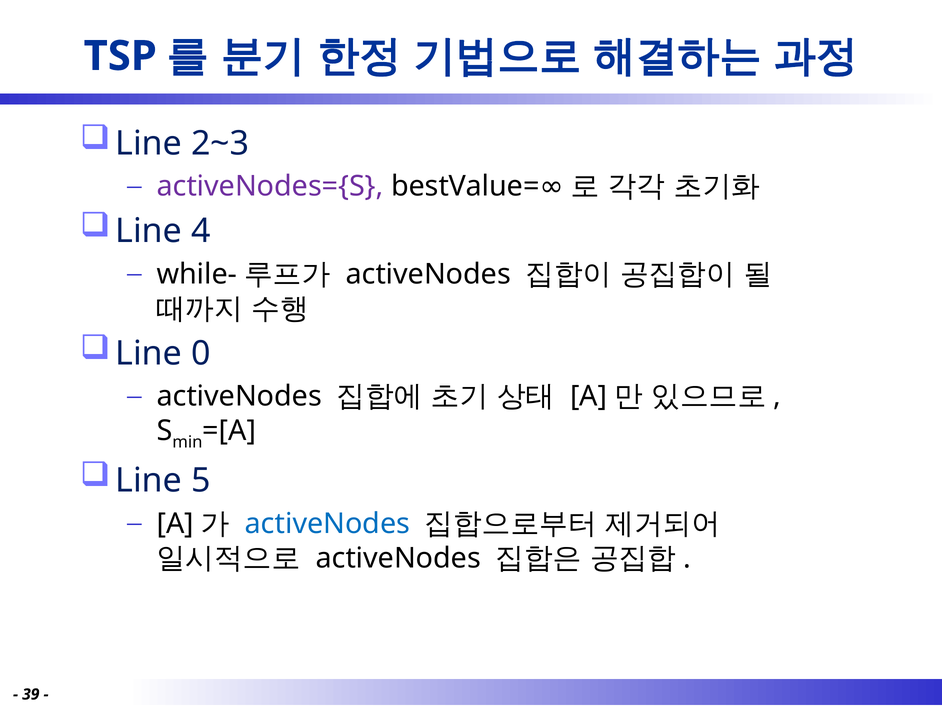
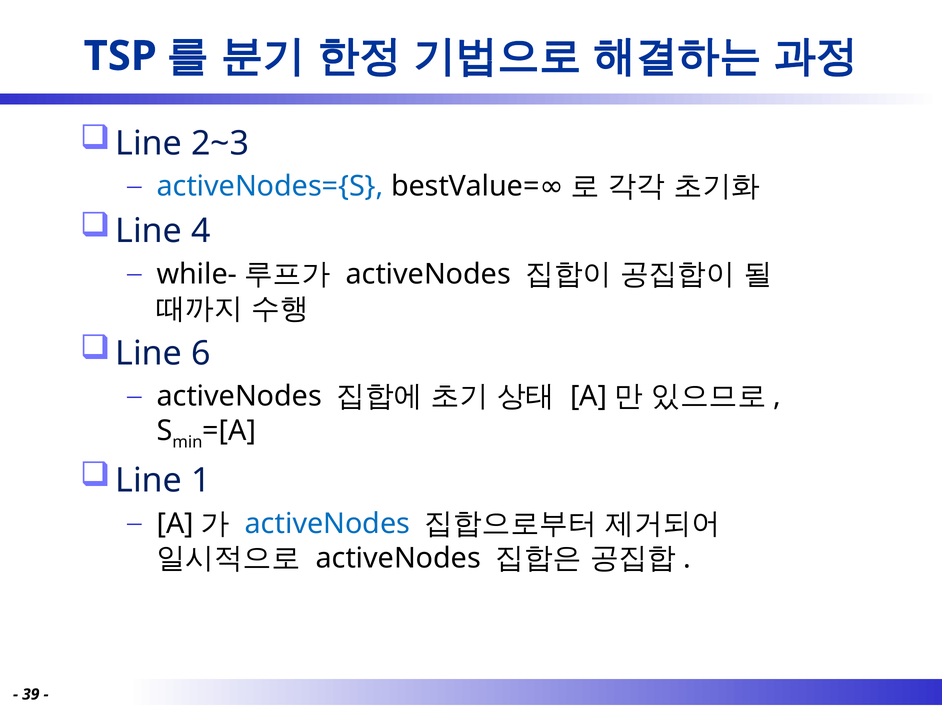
activeNodes={S colour: purple -> blue
0: 0 -> 6
5: 5 -> 1
